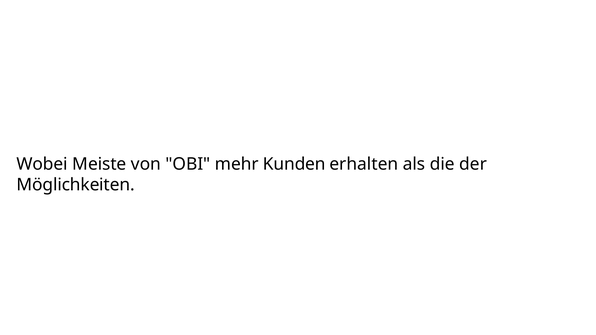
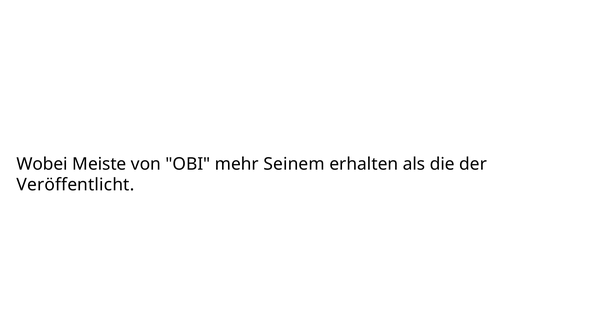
Kunden: Kunden -> Seinem
Möglichkeiten: Möglichkeiten -> Veröffentlicht
